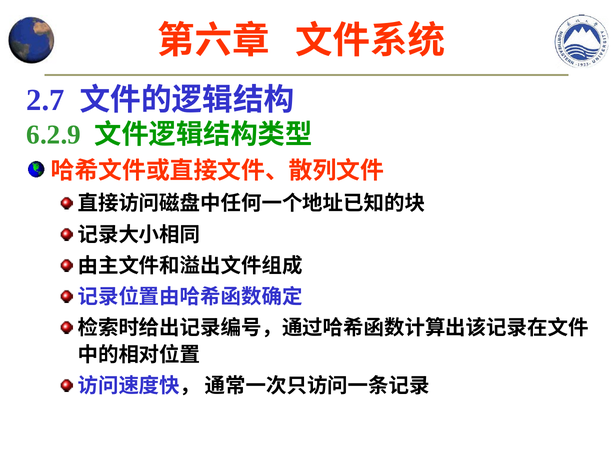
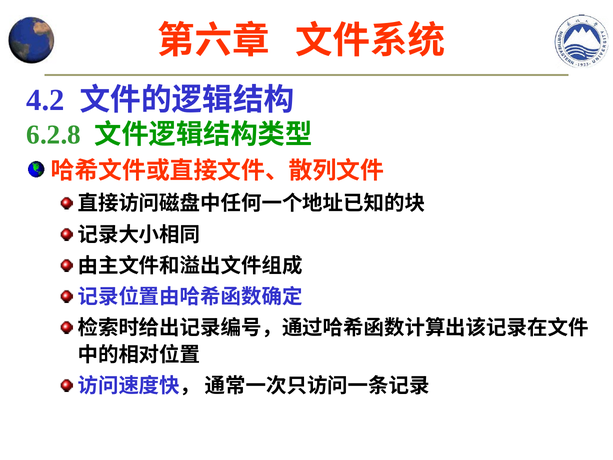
2.7: 2.7 -> 4.2
6.2.9: 6.2.9 -> 6.2.8
